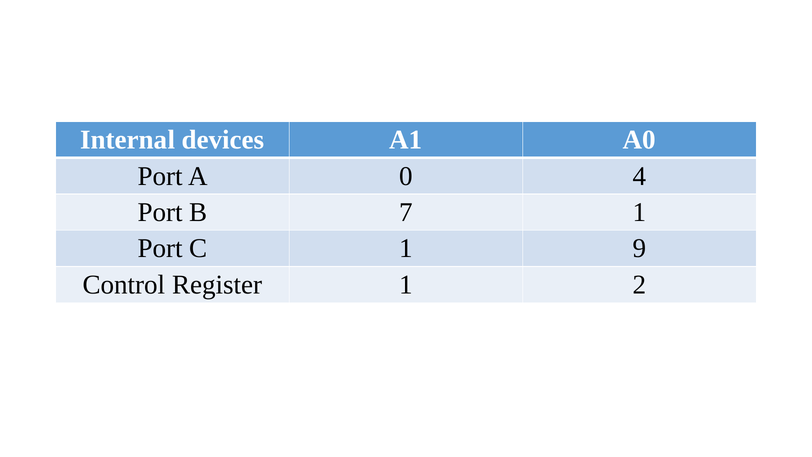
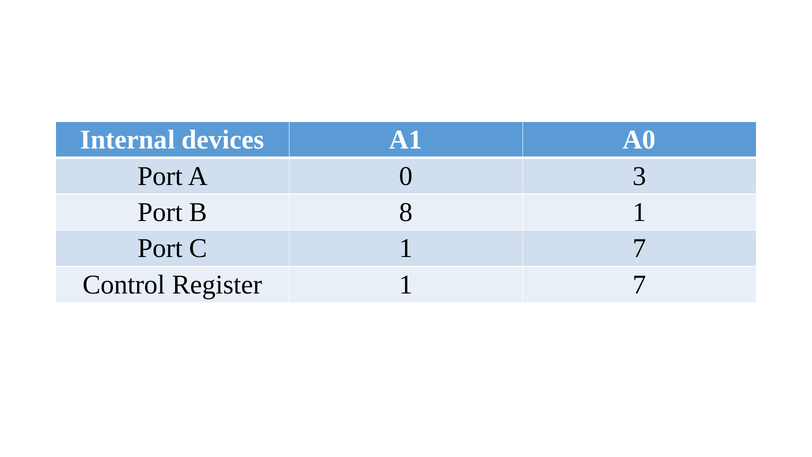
4: 4 -> 3
7: 7 -> 8
C 1 9: 9 -> 7
Register 1 2: 2 -> 7
